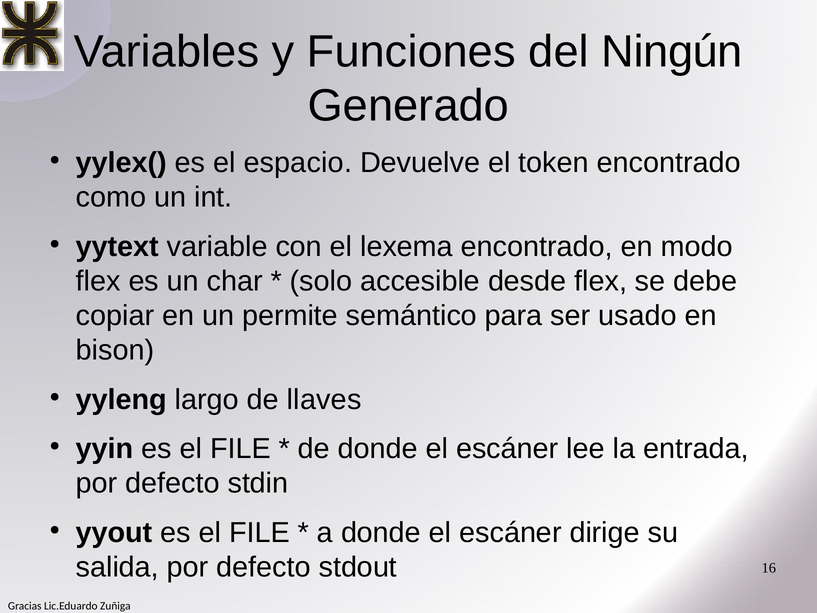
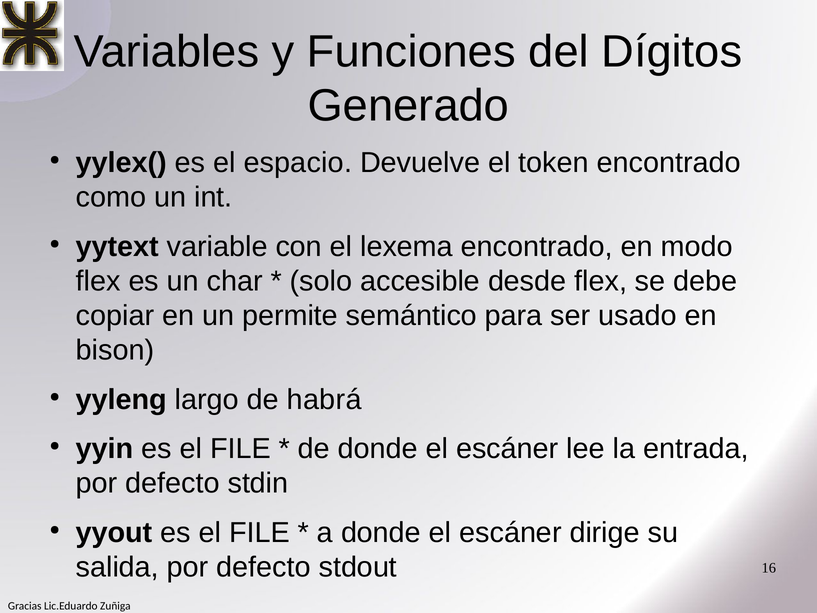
Ningún: Ningún -> Dígitos
llaves: llaves -> habrá
